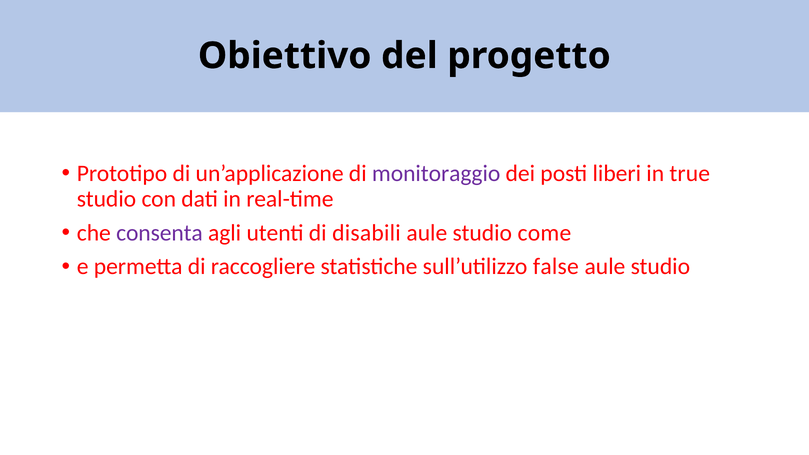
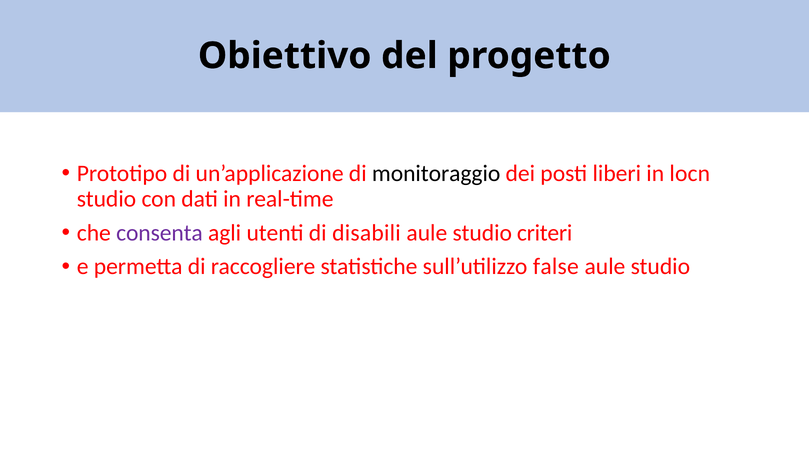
monitoraggio colour: purple -> black
true: true -> locn
come: come -> criteri
